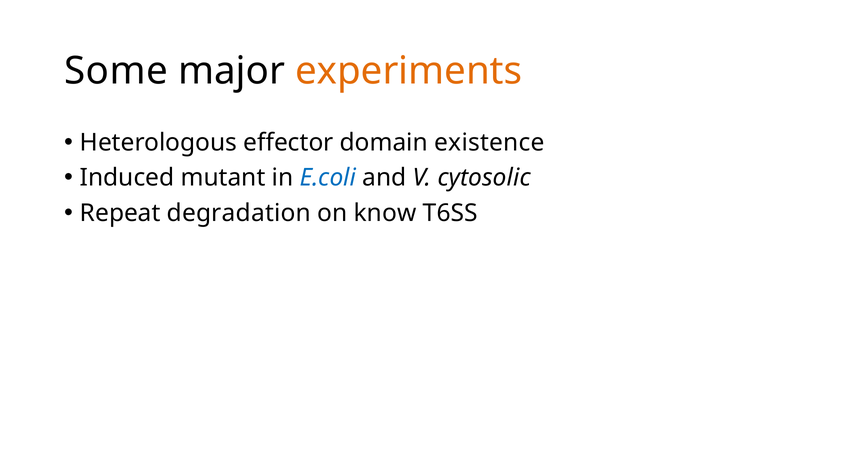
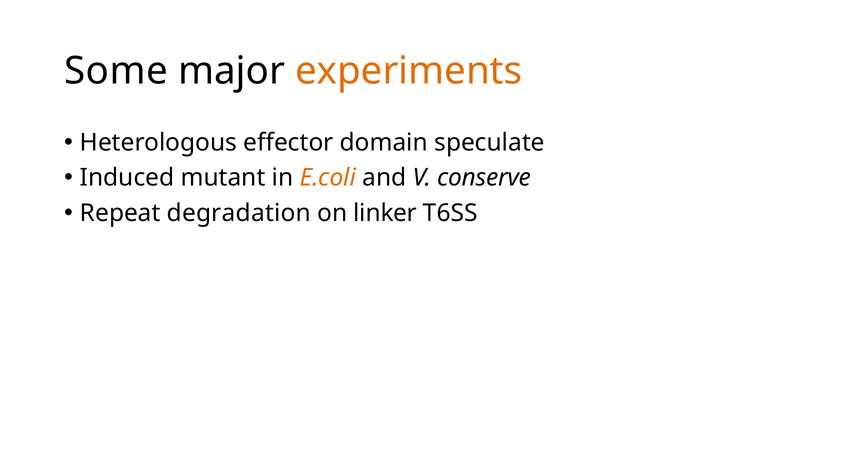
existence: existence -> speculate
E.coli colour: blue -> orange
cytosolic: cytosolic -> conserve
know: know -> linker
